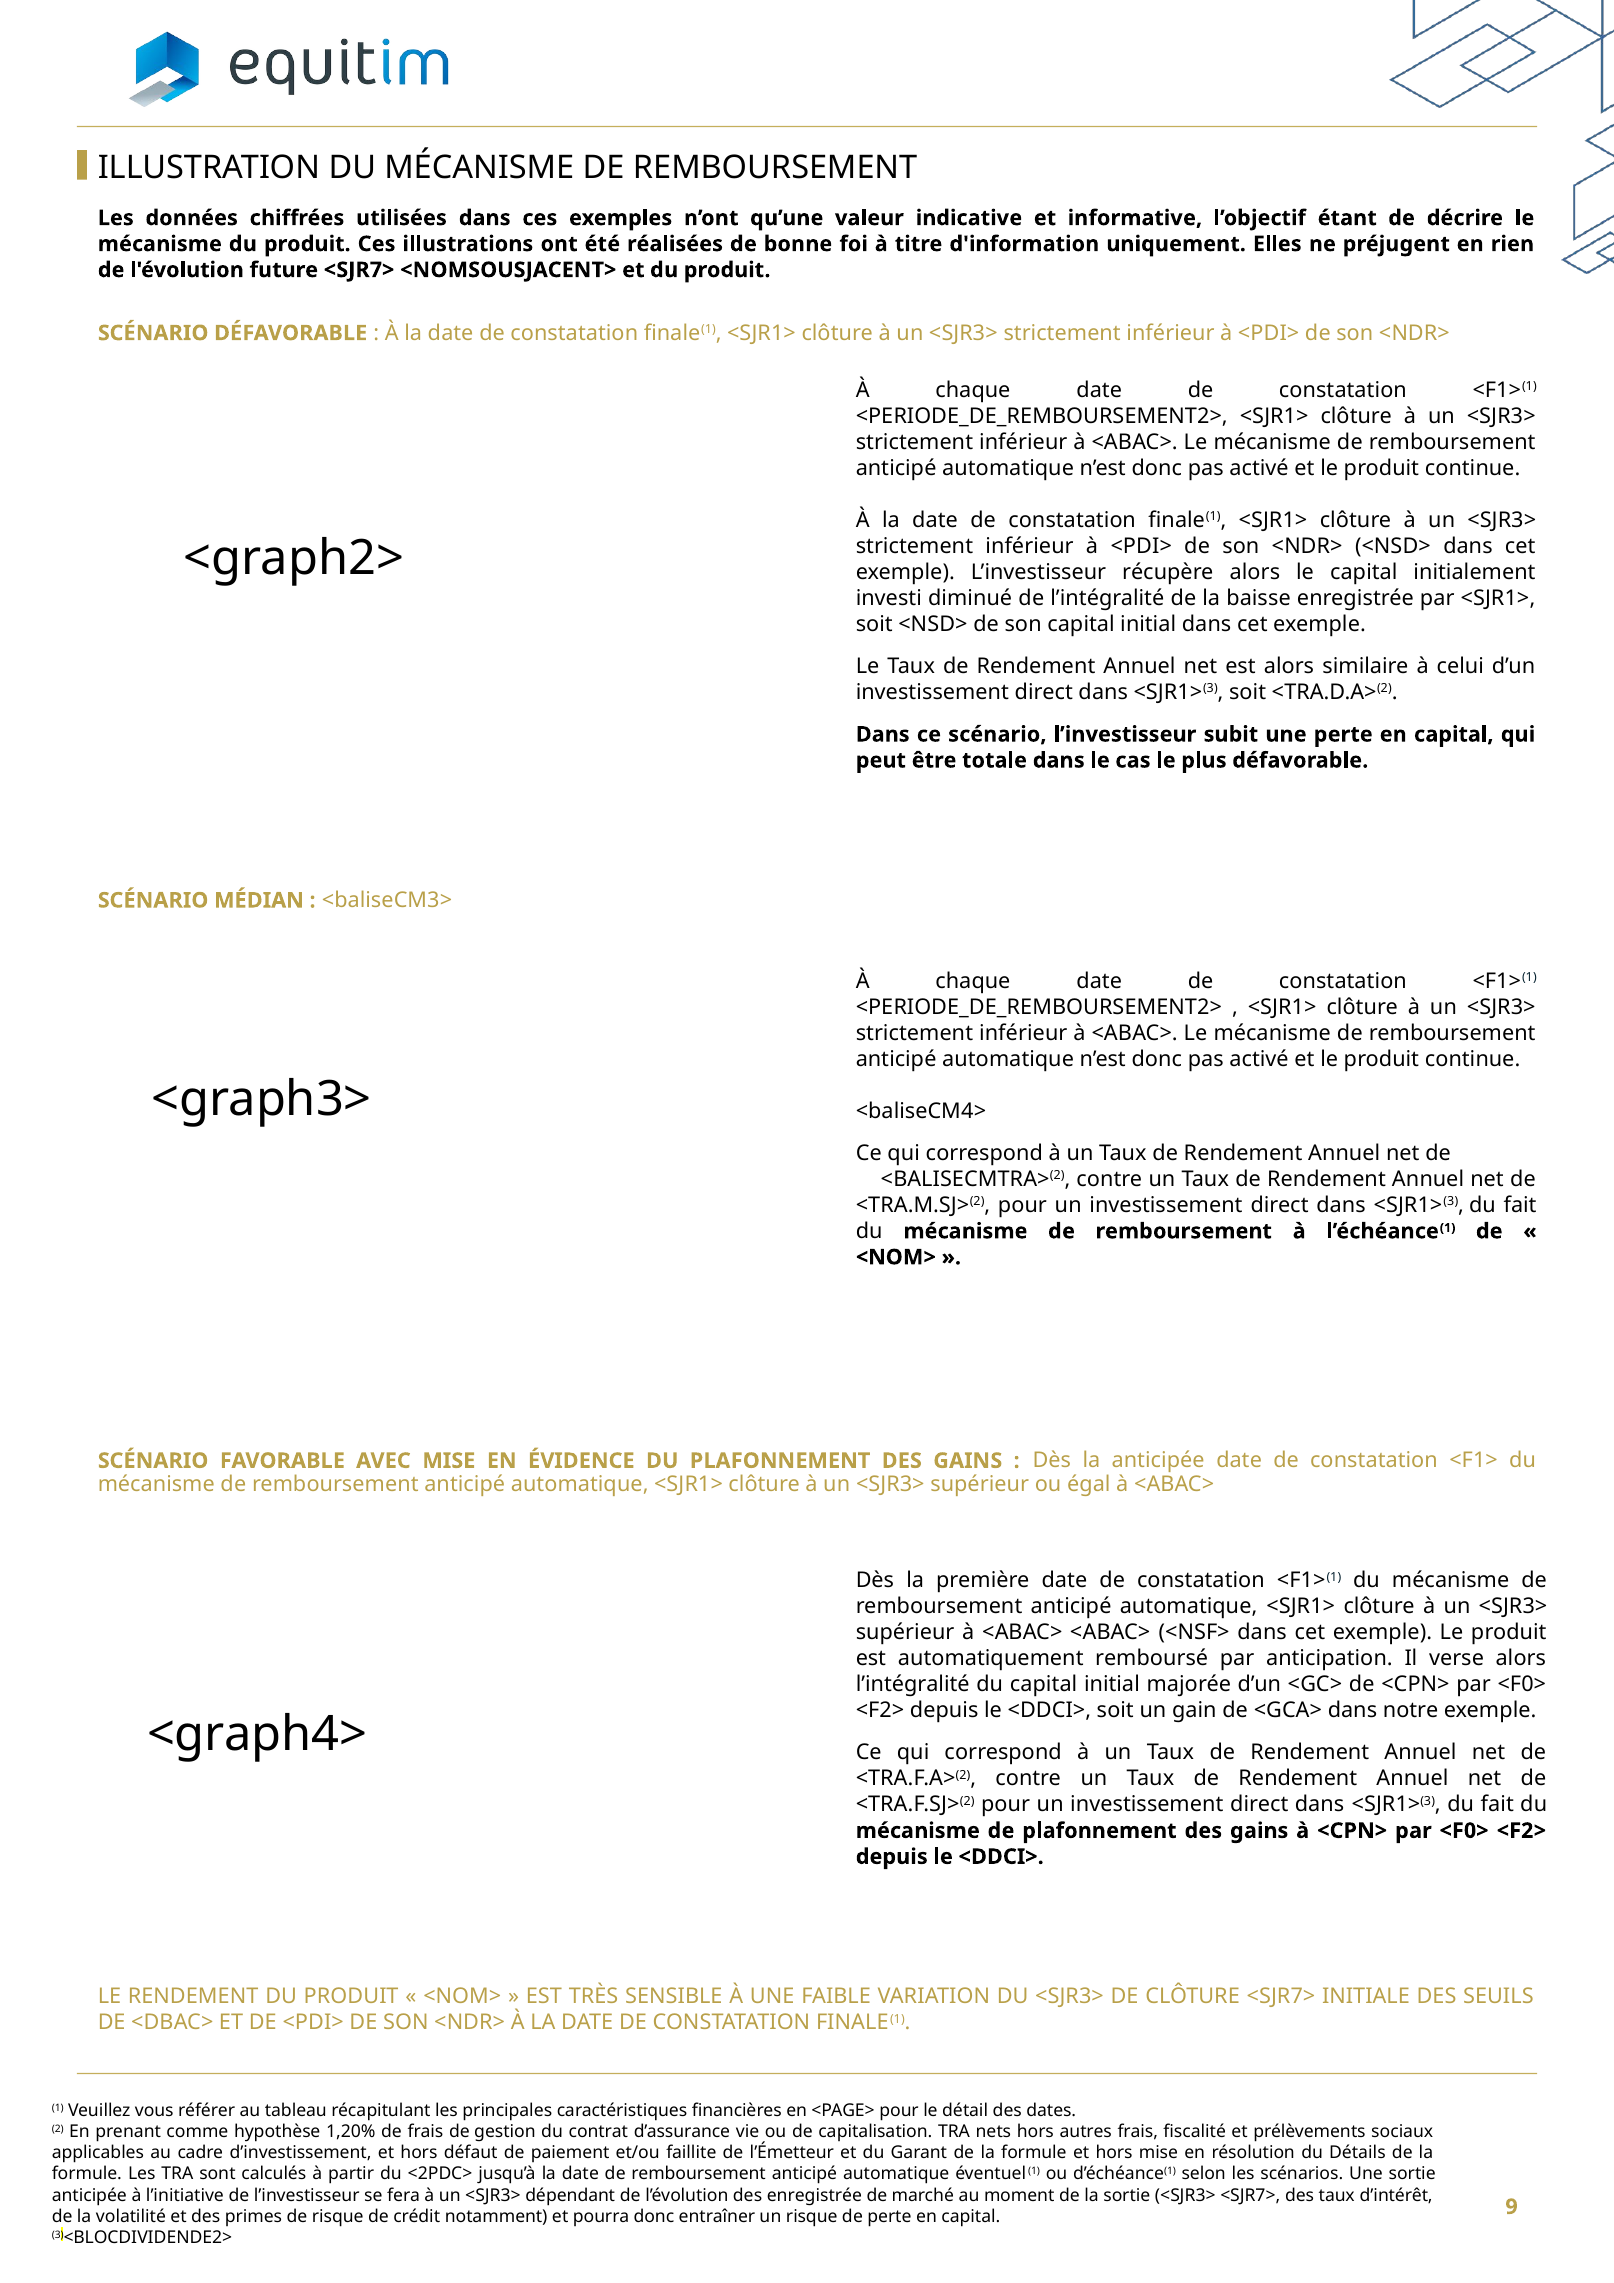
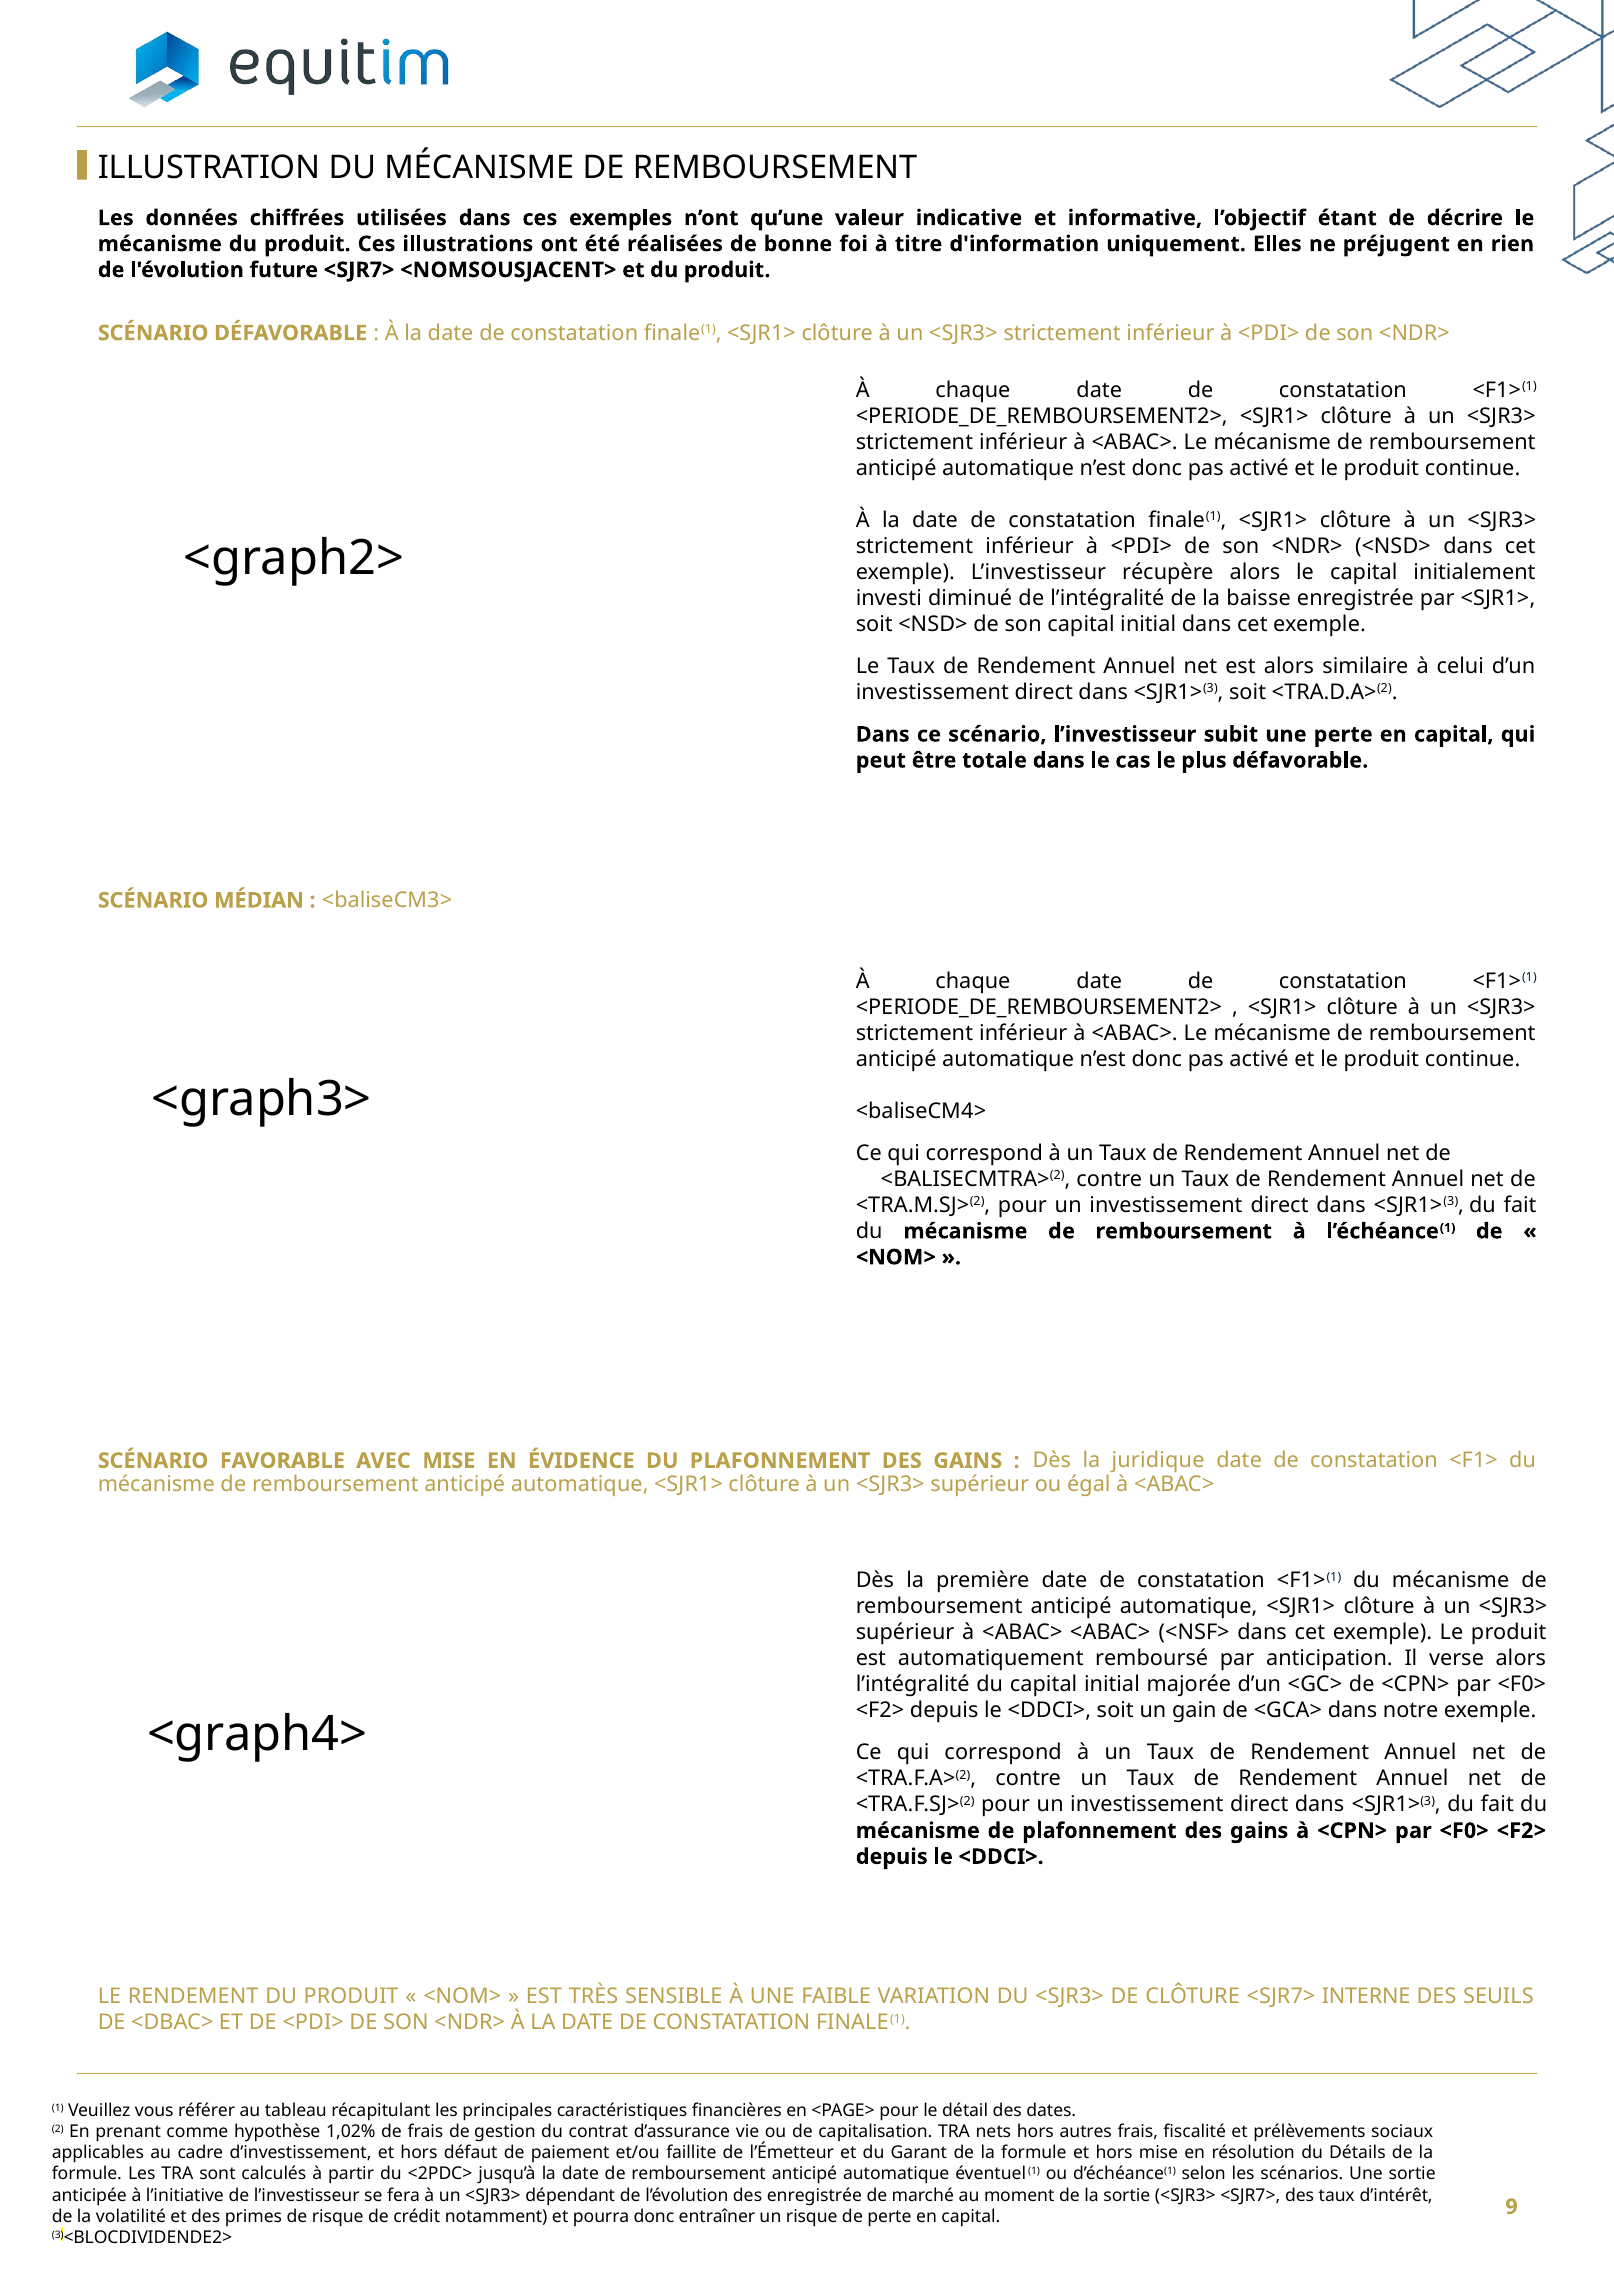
la anticipée: anticipée -> juridique
INITIALE: INITIALE -> INTERNE
1,20%: 1,20% -> 1,02%
